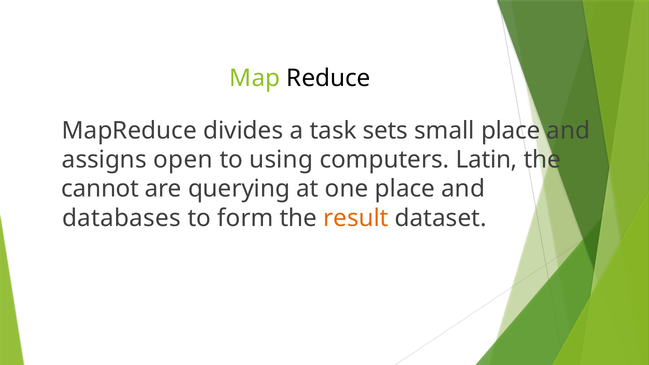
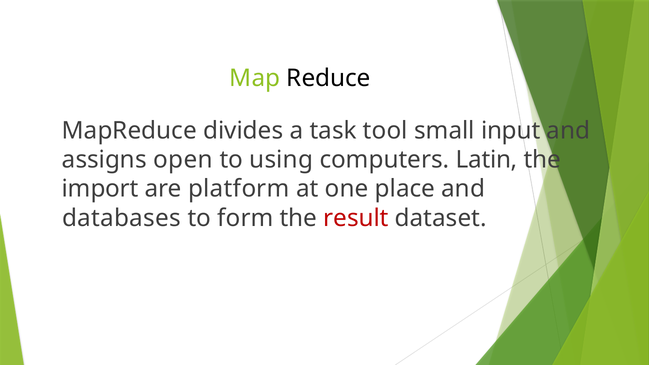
sets: sets -> tool
small place: place -> input
cannot: cannot -> import
querying: querying -> platform
result colour: orange -> red
